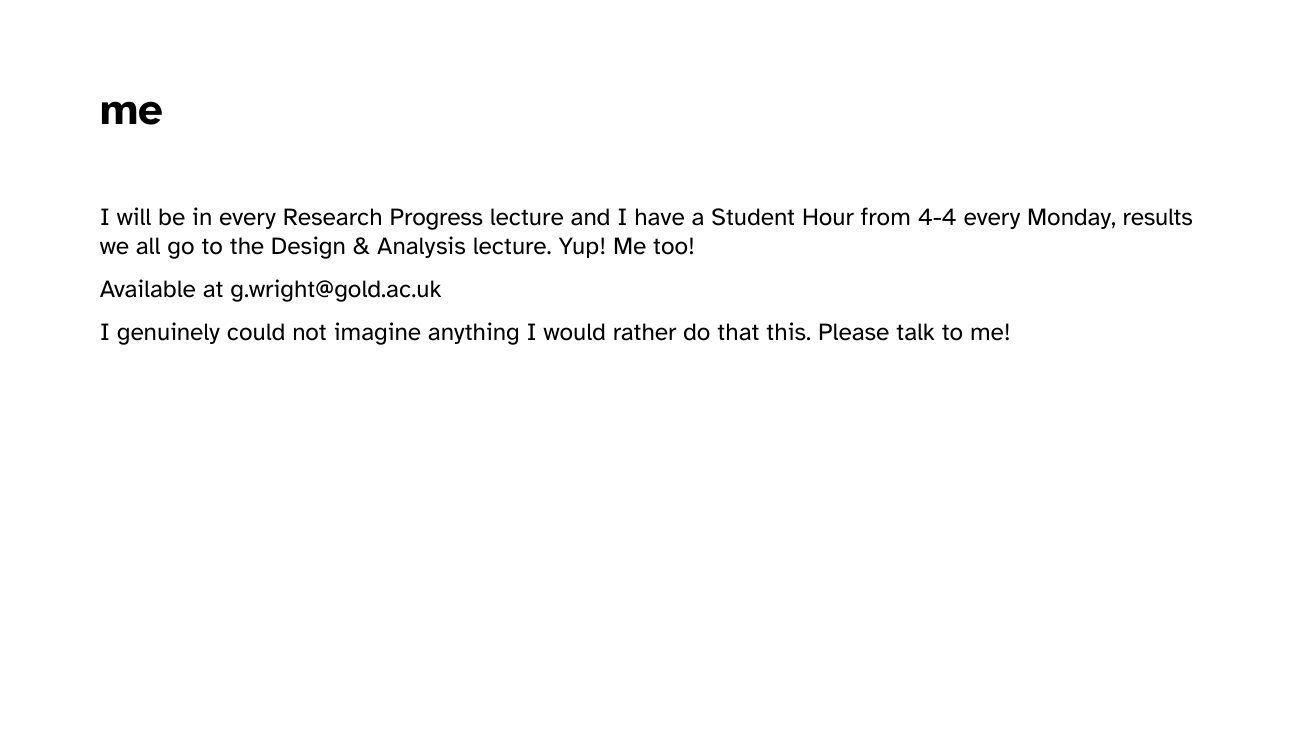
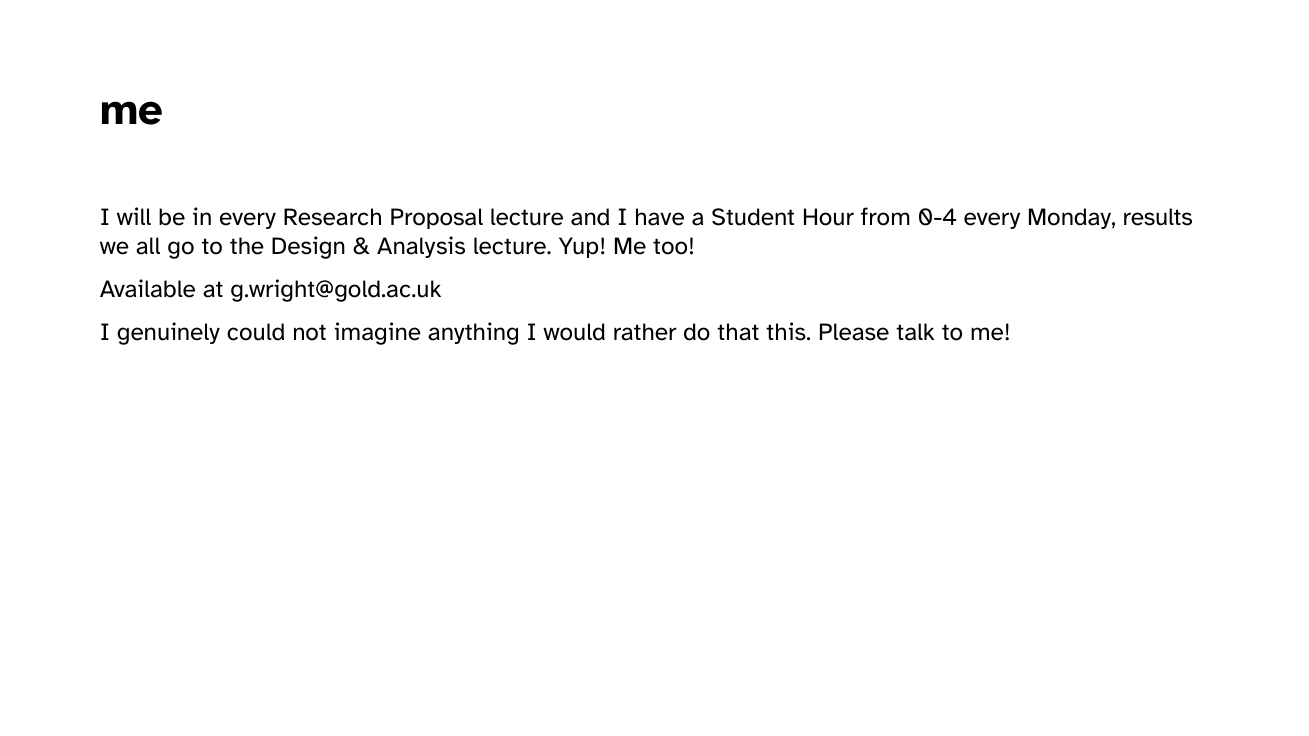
Progress: Progress -> Proposal
4-4: 4-4 -> 0-4
